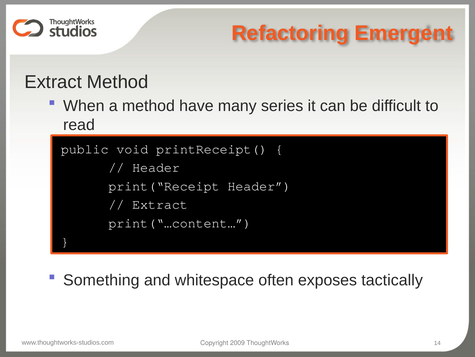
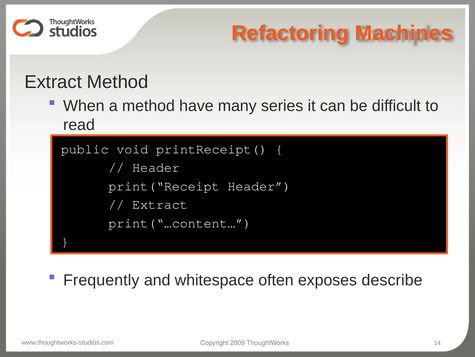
Emergent: Emergent -> Machines
Something: Something -> Frequently
tactically: tactically -> describe
